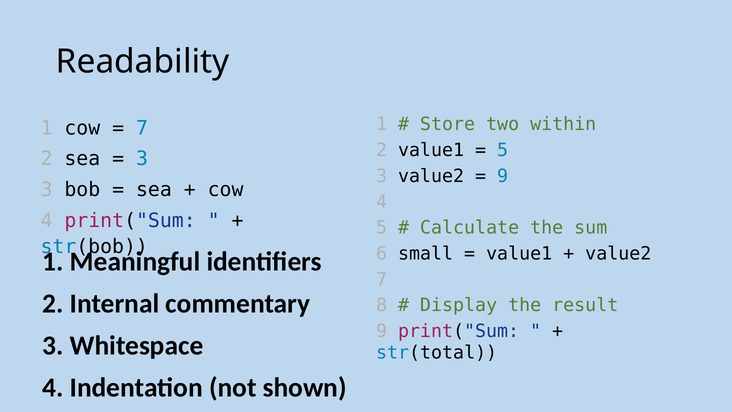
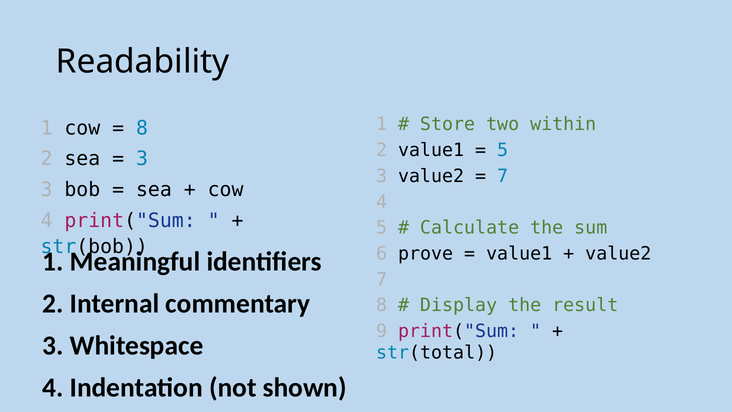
7 at (142, 128): 7 -> 8
9 at (503, 176): 9 -> 7
small: small -> prove
